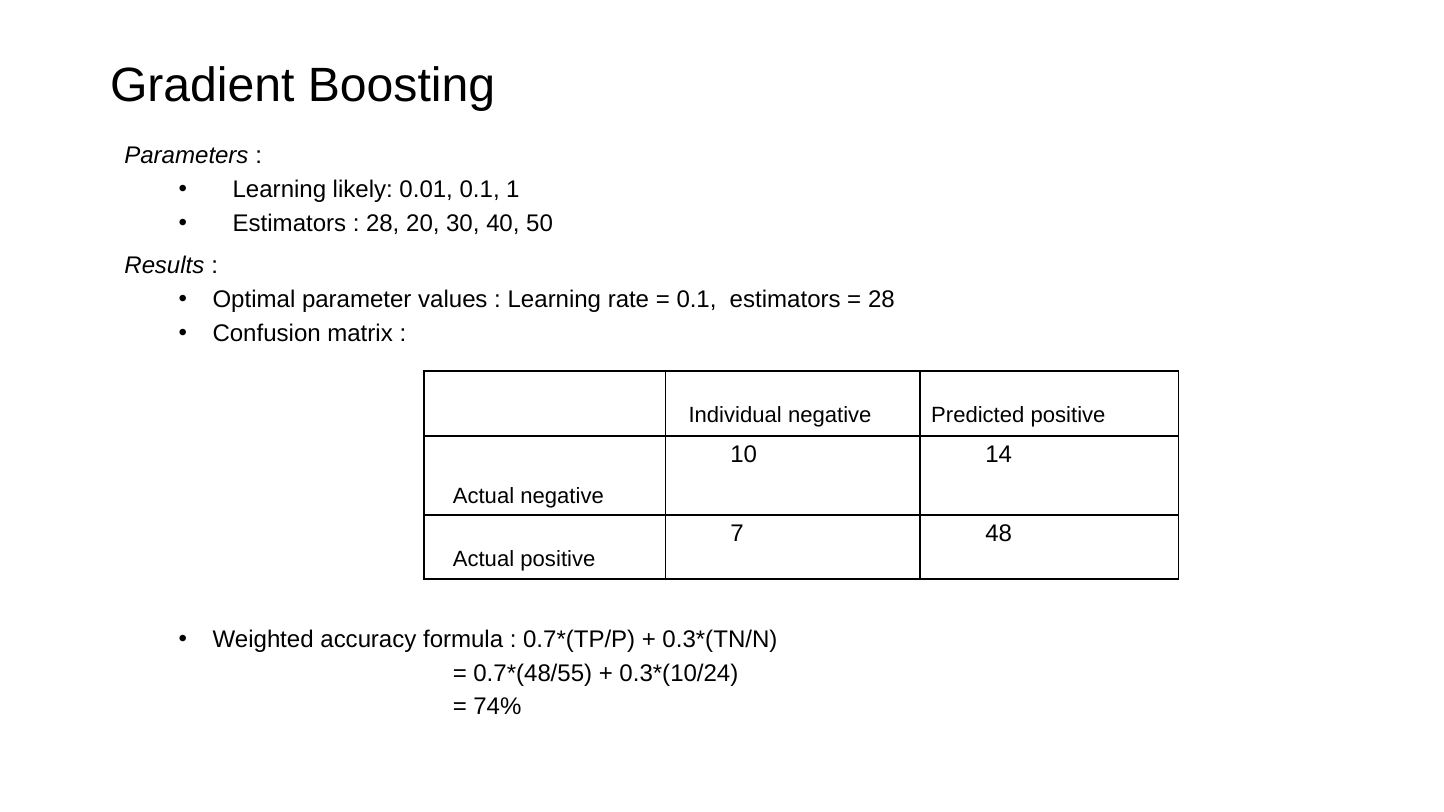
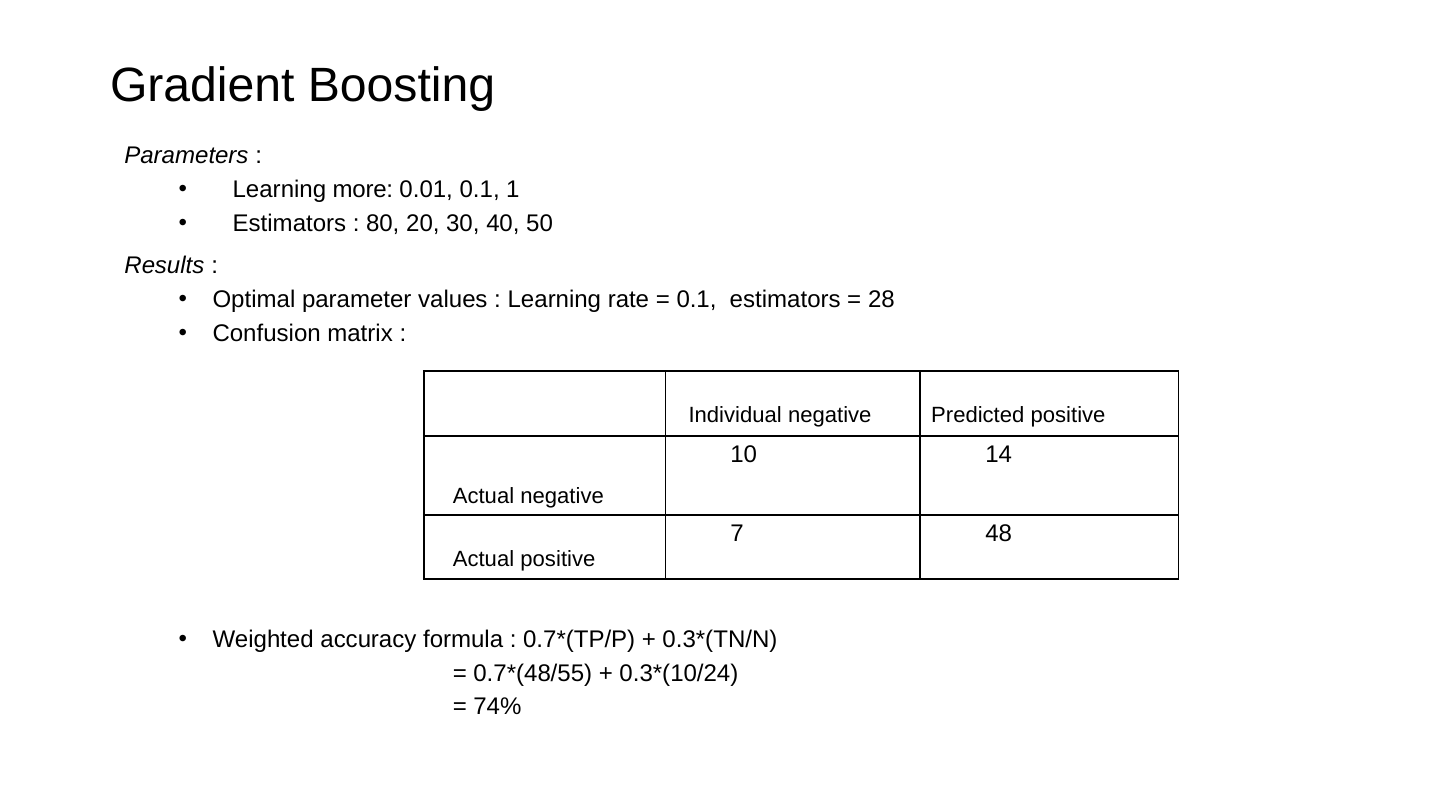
likely: likely -> more
28 at (383, 223): 28 -> 80
